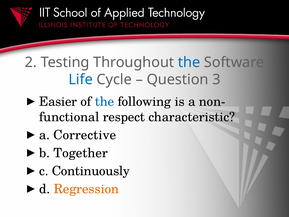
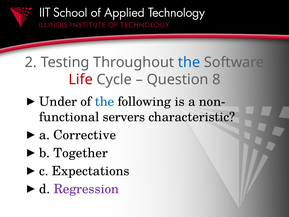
Life colour: blue -> red
3: 3 -> 8
Easier: Easier -> Under
respect: respect -> servers
Continuously: Continuously -> Expectations
Regression colour: orange -> purple
